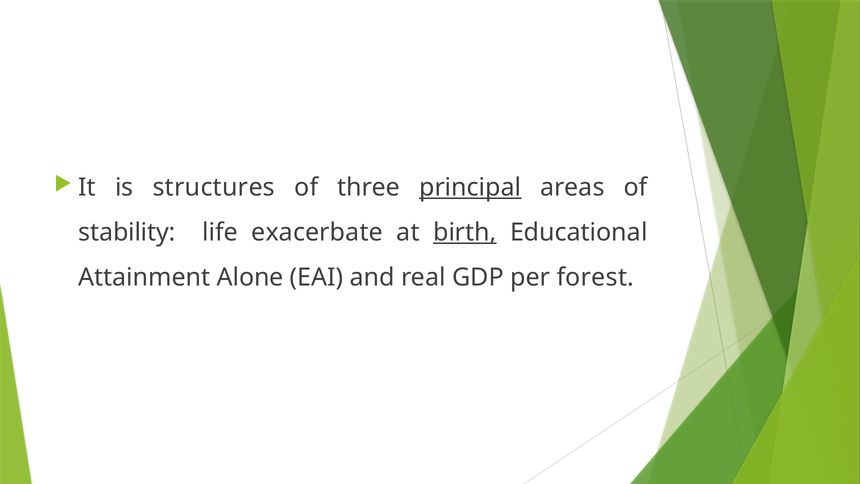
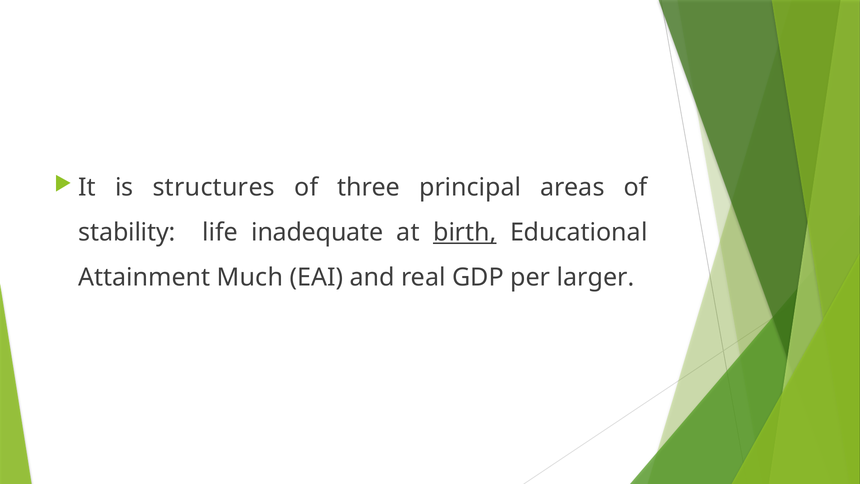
principal underline: present -> none
exacerbate: exacerbate -> inadequate
Alone: Alone -> Much
forest: forest -> larger
